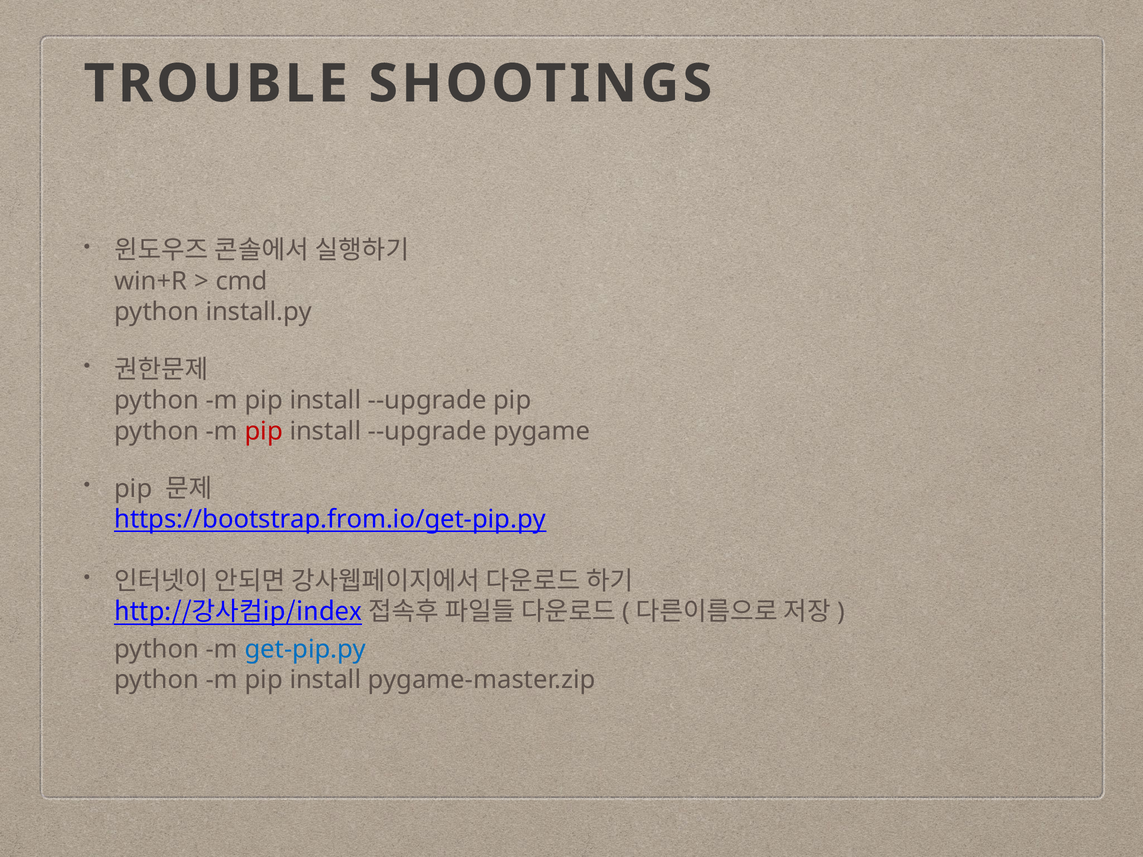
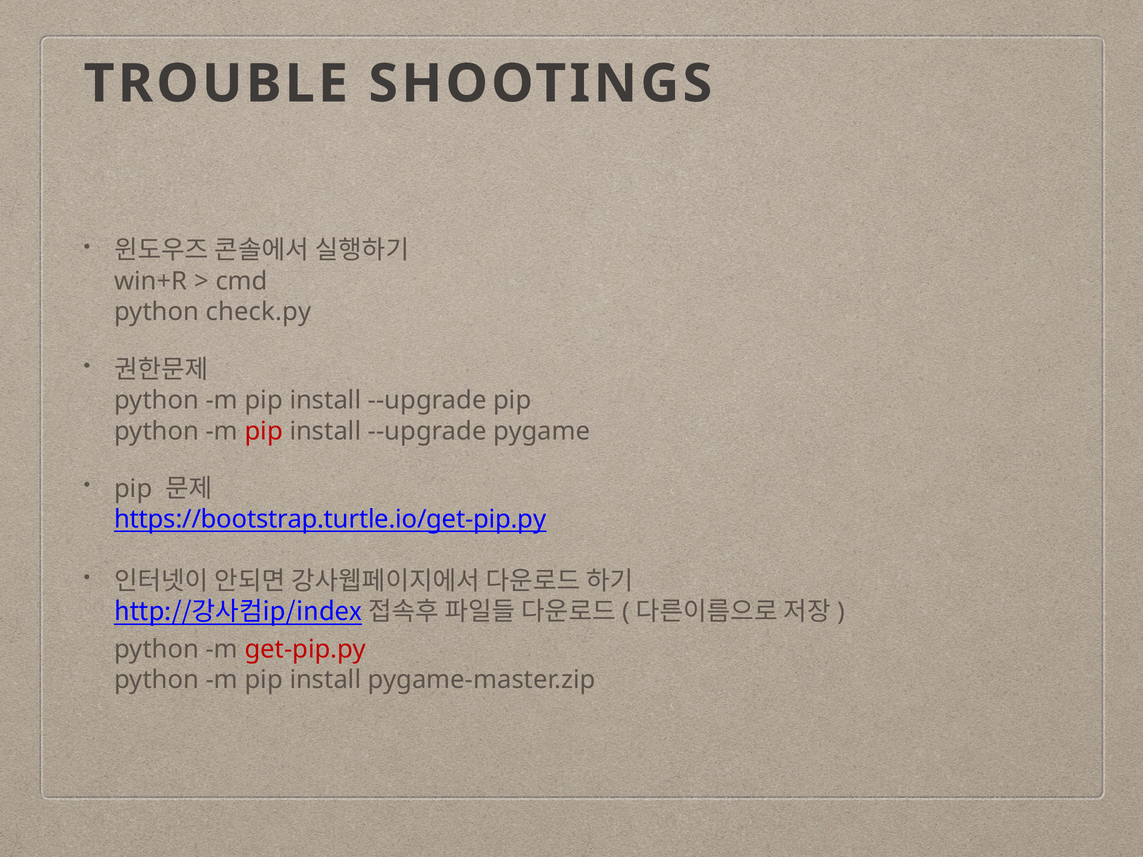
install.py: install.py -> check.py
https://bootstrap.from.io/get-pip.py: https://bootstrap.from.io/get-pip.py -> https://bootstrap.turtle.io/get-pip.py
get-pip.py colour: blue -> red
